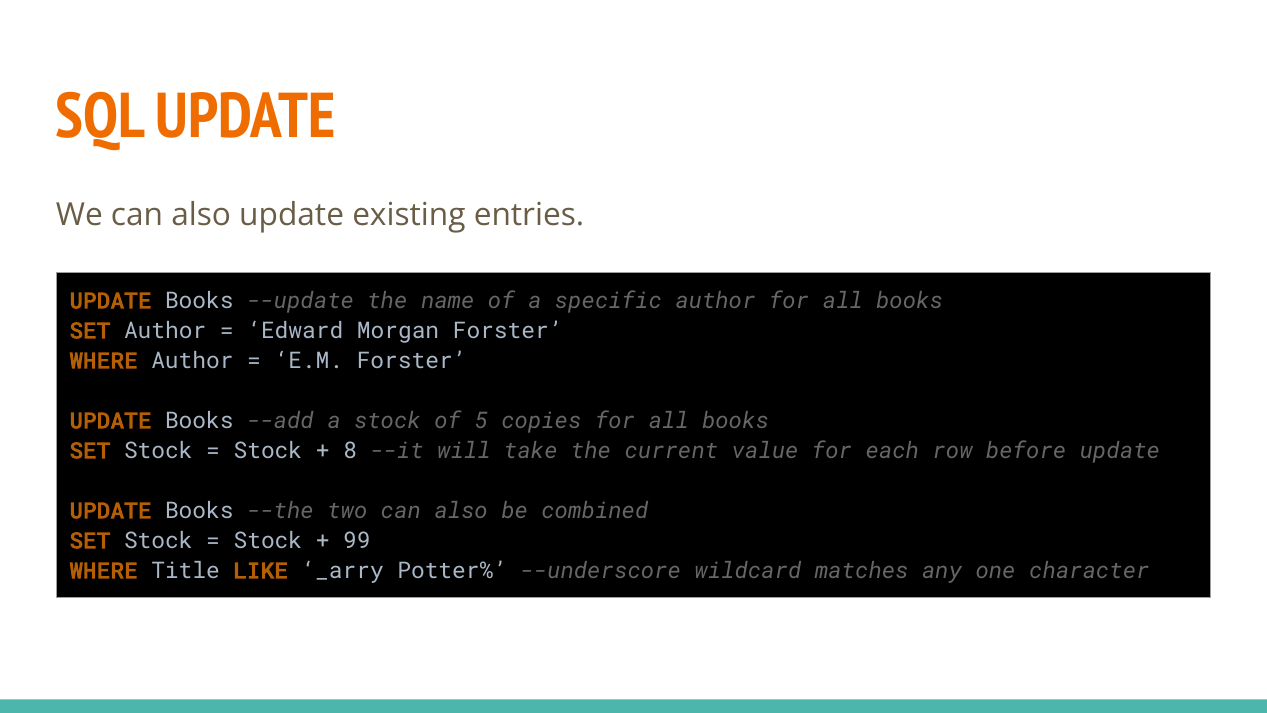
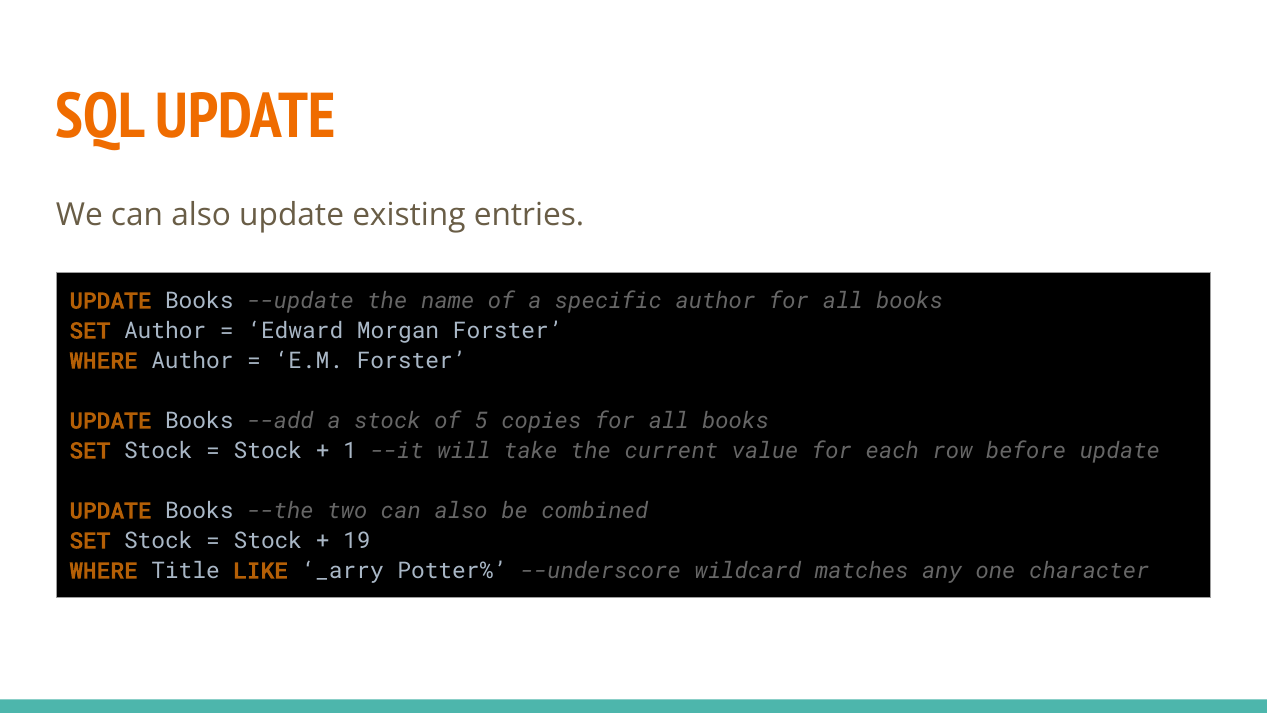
8: 8 -> 1
99: 99 -> 19
